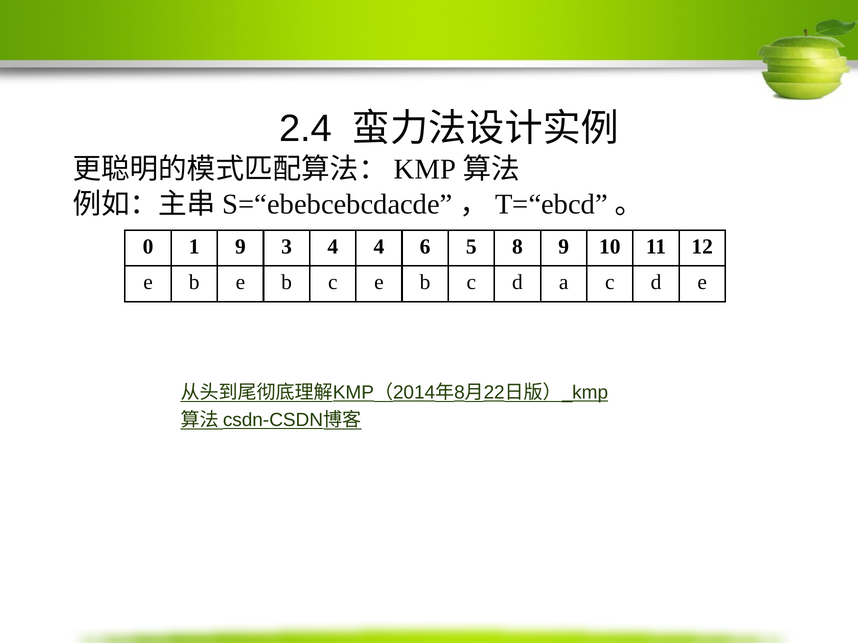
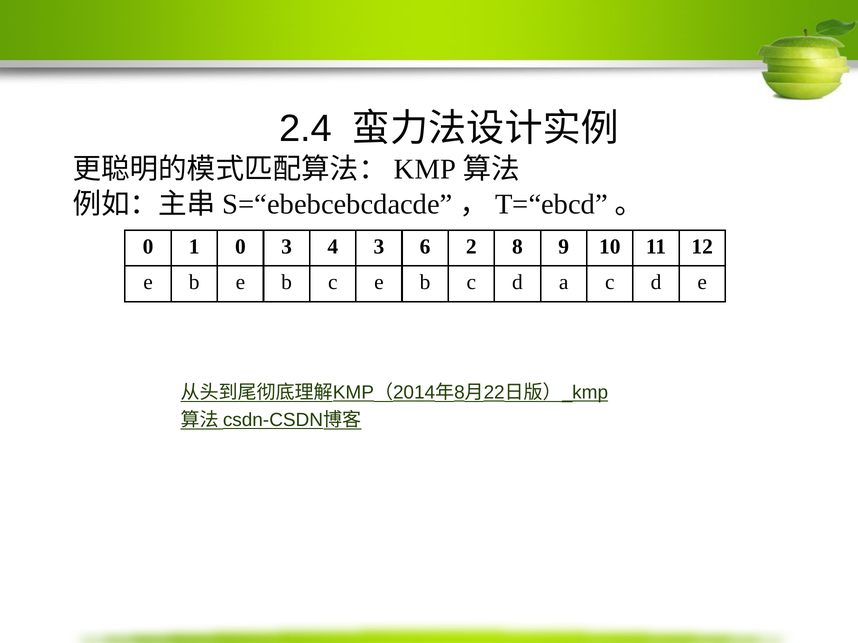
1 9: 9 -> 0
4 4: 4 -> 3
5: 5 -> 2
